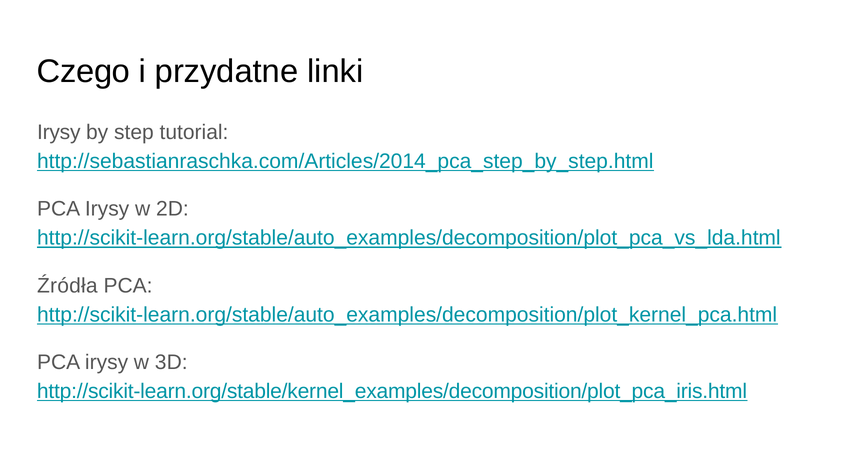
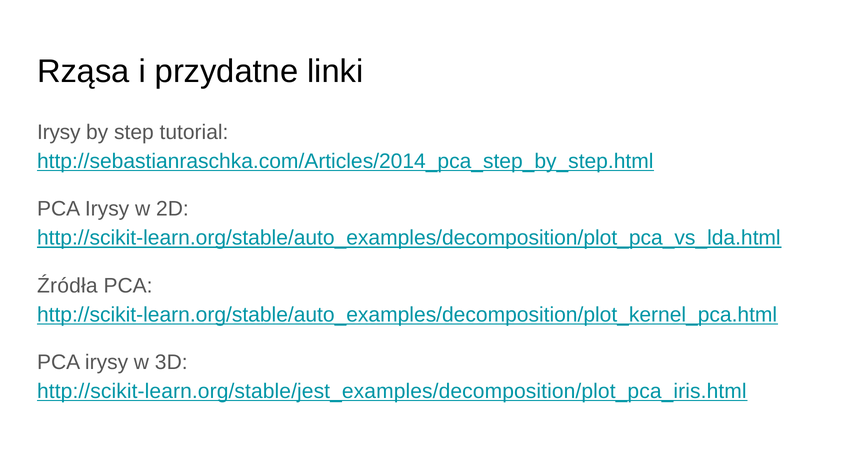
Czego: Czego -> Rząsa
http://scikit-learn.org/stable/kernel_examples/decomposition/plot_pca_iris.html: http://scikit-learn.org/stable/kernel_examples/decomposition/plot_pca_iris.html -> http://scikit-learn.org/stable/jest_examples/decomposition/plot_pca_iris.html
